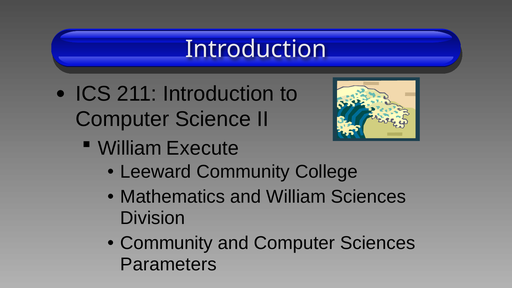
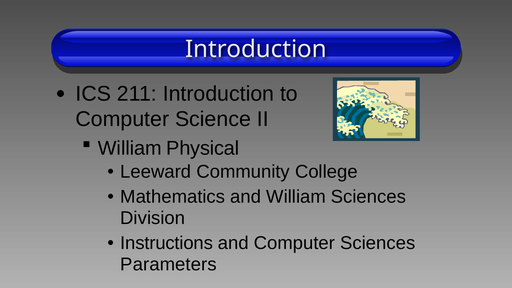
Execute: Execute -> Physical
Community at (167, 243): Community -> Instructions
